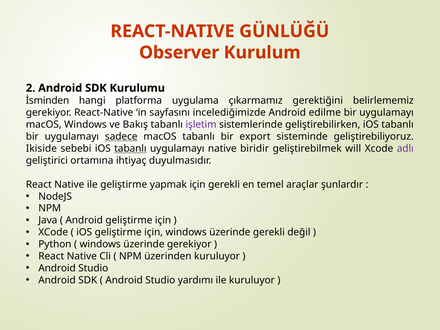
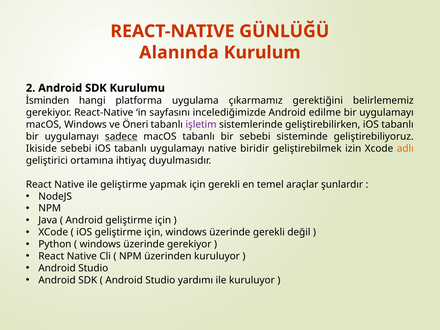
Observer: Observer -> Alanında
Bakış: Bakış -> Öneri
bir export: export -> sebebi
tabanlı at (130, 149) underline: present -> none
will: will -> izin
adlı colour: purple -> orange
